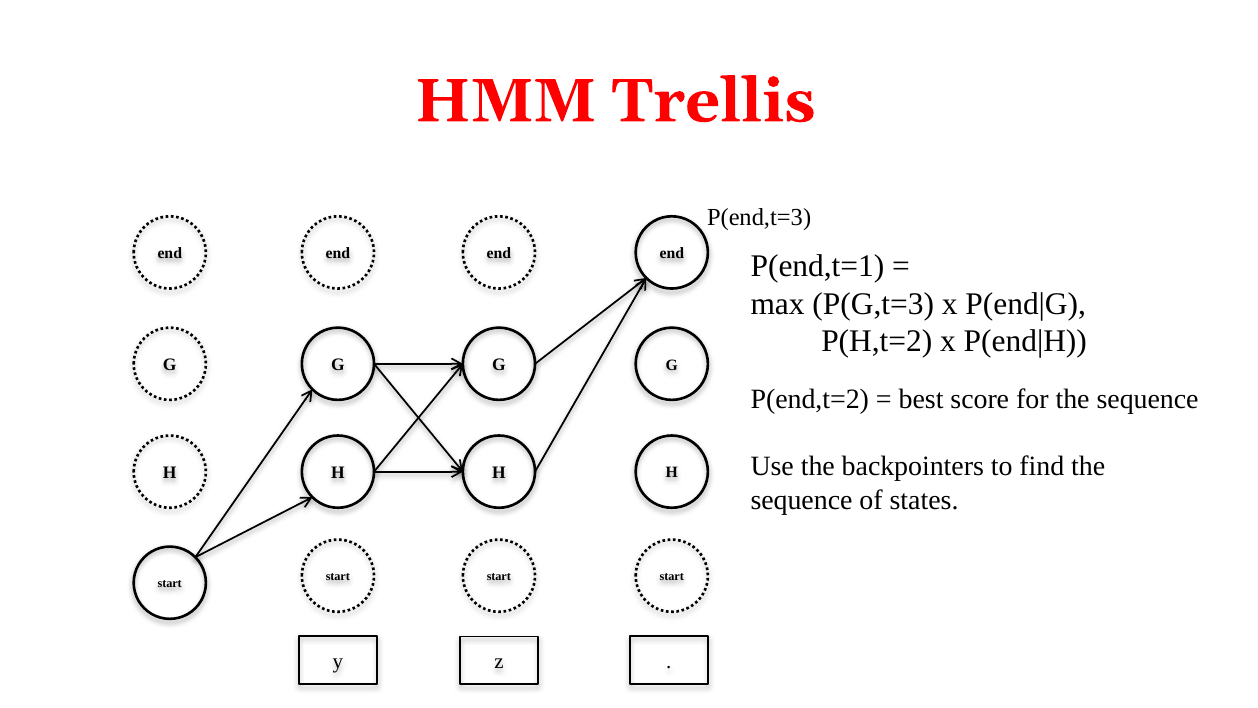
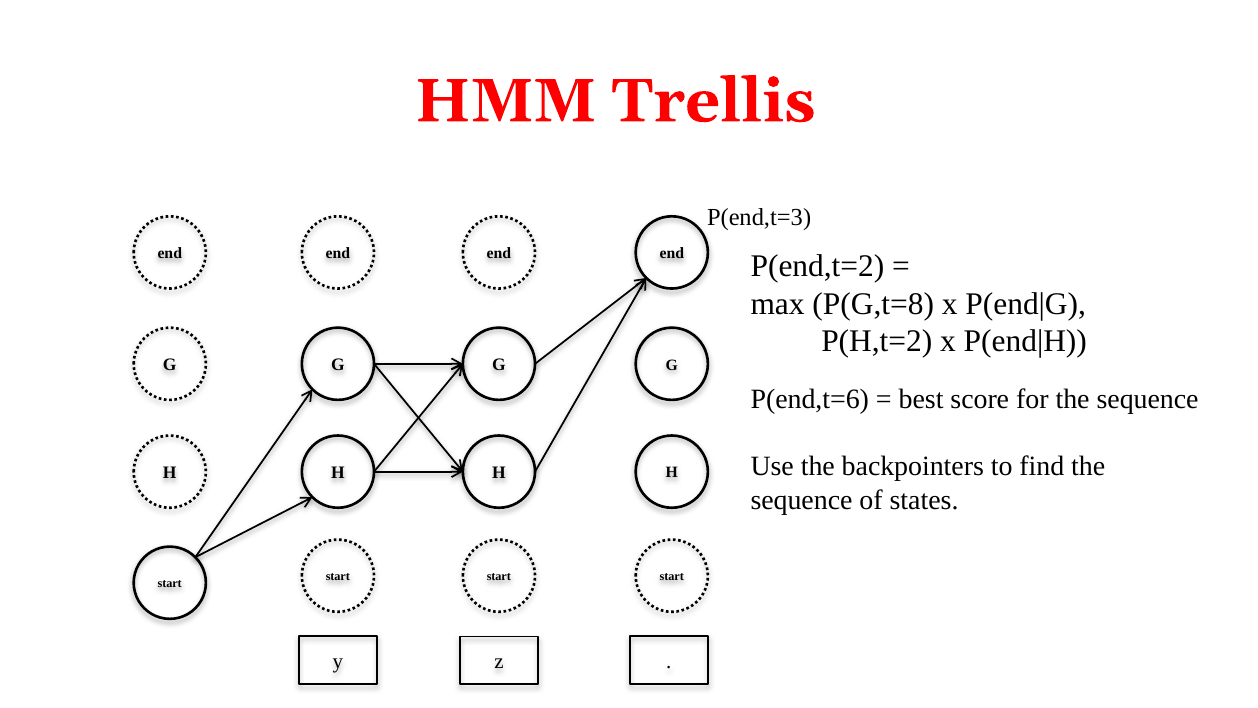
P(end,t=1: P(end,t=1 -> P(end,t=2
P(G,t=3: P(G,t=3 -> P(G,t=8
P(end,t=2: P(end,t=2 -> P(end,t=6
